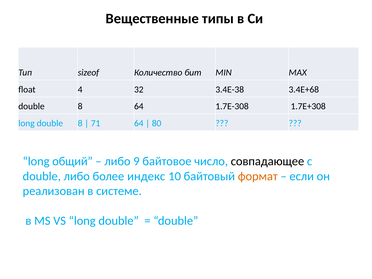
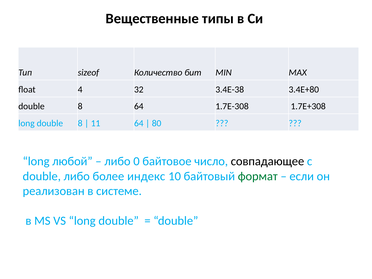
3.4Е+68: 3.4Е+68 -> 3.4Е+80
71: 71 -> 11
общий: общий -> любой
9: 9 -> 0
формат colour: orange -> green
